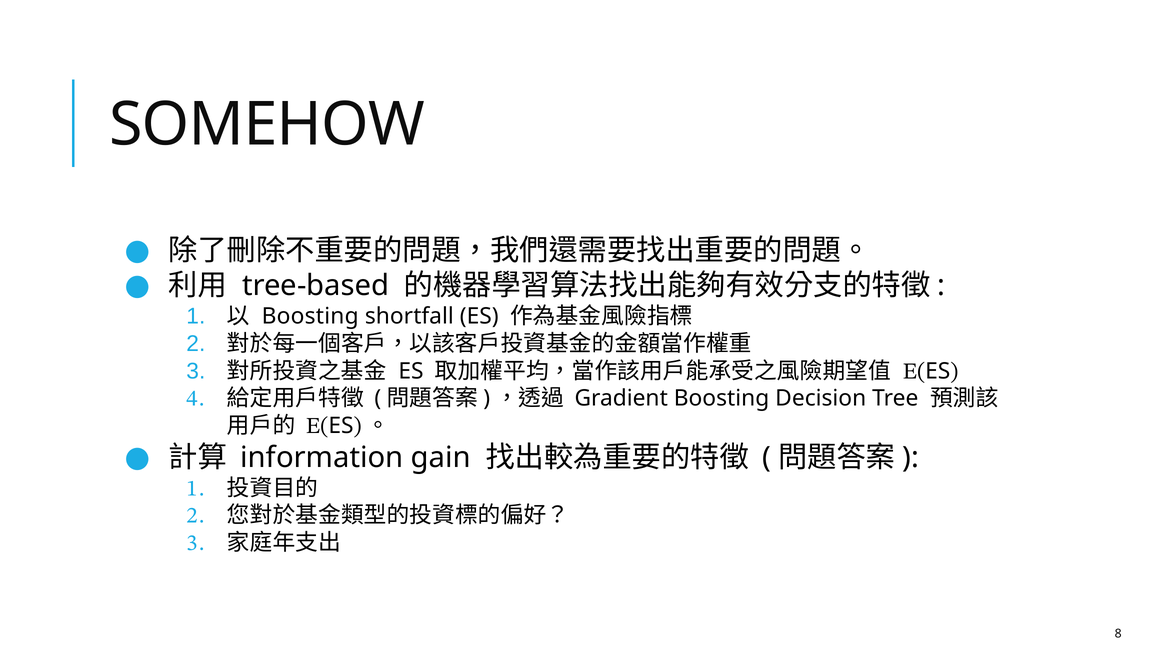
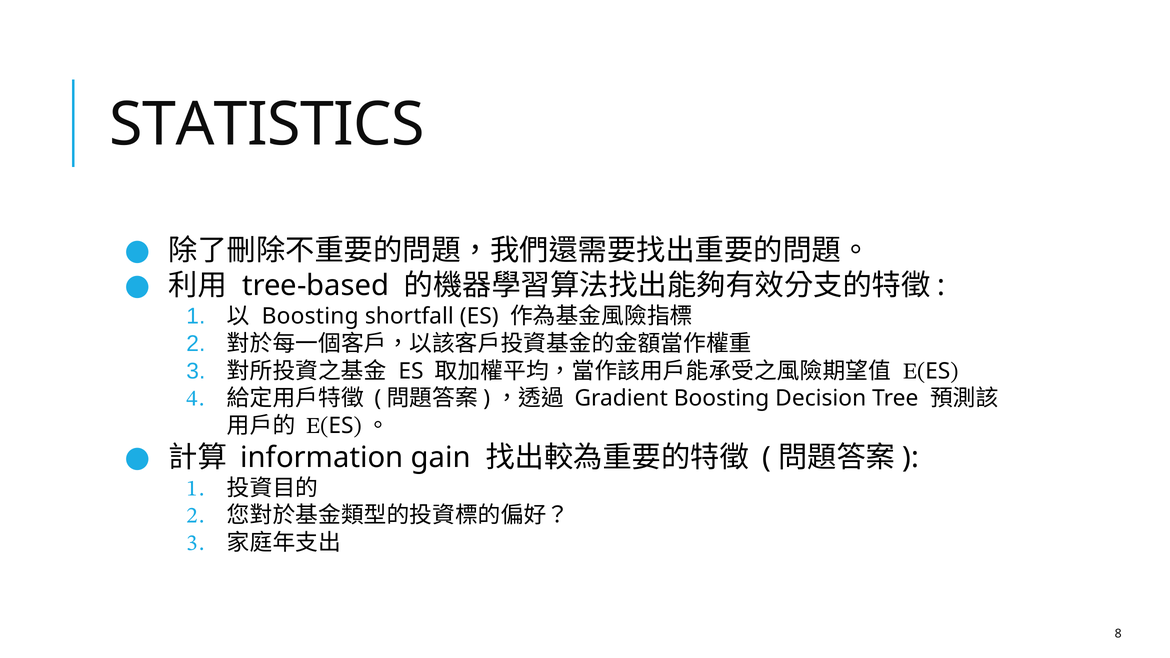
SOMEHOW: SOMEHOW -> STATISTICS
